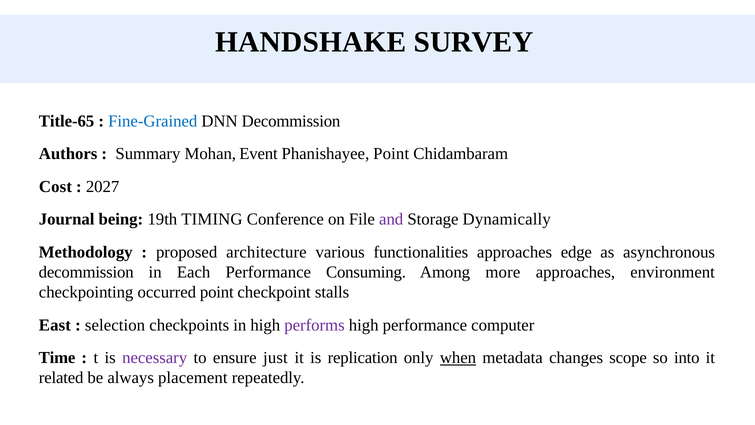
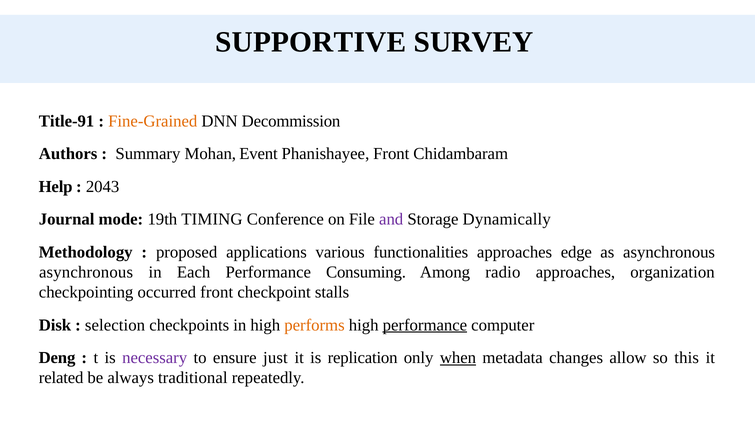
HANDSHAKE: HANDSHAKE -> SUPPORTIVE
Title-65: Title-65 -> Title-91
Fine-Grained colour: blue -> orange
Phanishayee Point: Point -> Front
Cost: Cost -> Help
2027: 2027 -> 2043
being: being -> mode
architecture: architecture -> applications
decommission at (86, 272): decommission -> asynchronous
more: more -> radio
environment: environment -> organization
occurred point: point -> front
East: East -> Disk
performs colour: purple -> orange
performance at (425, 325) underline: none -> present
Time: Time -> Deng
scope: scope -> allow
into: into -> this
placement: placement -> traditional
